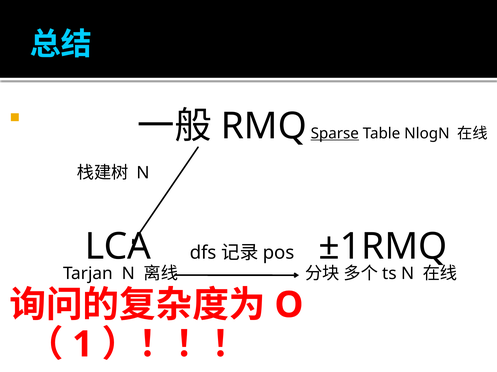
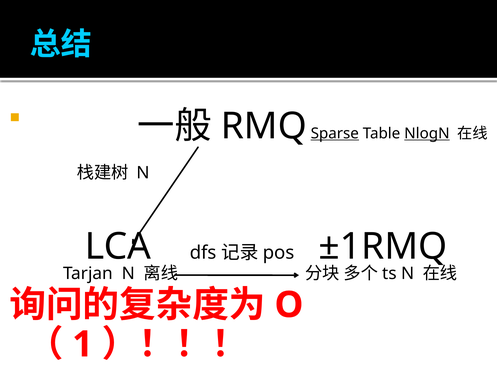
NlogN underline: none -> present
